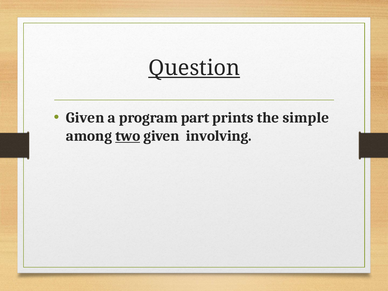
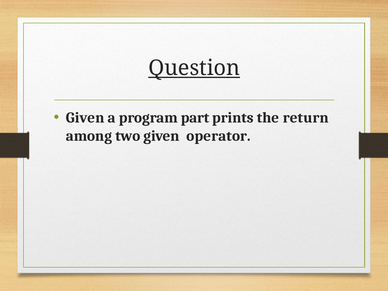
simple: simple -> return
two underline: present -> none
involving: involving -> operator
